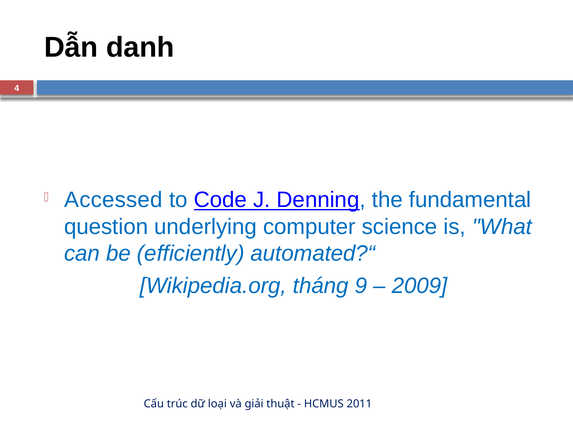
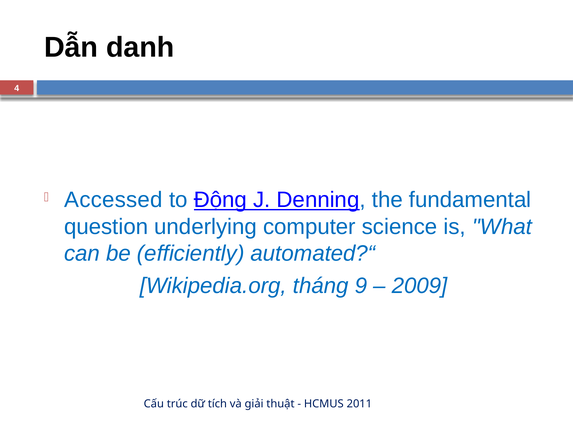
Code: Code -> Động
loại: loại -> tích
